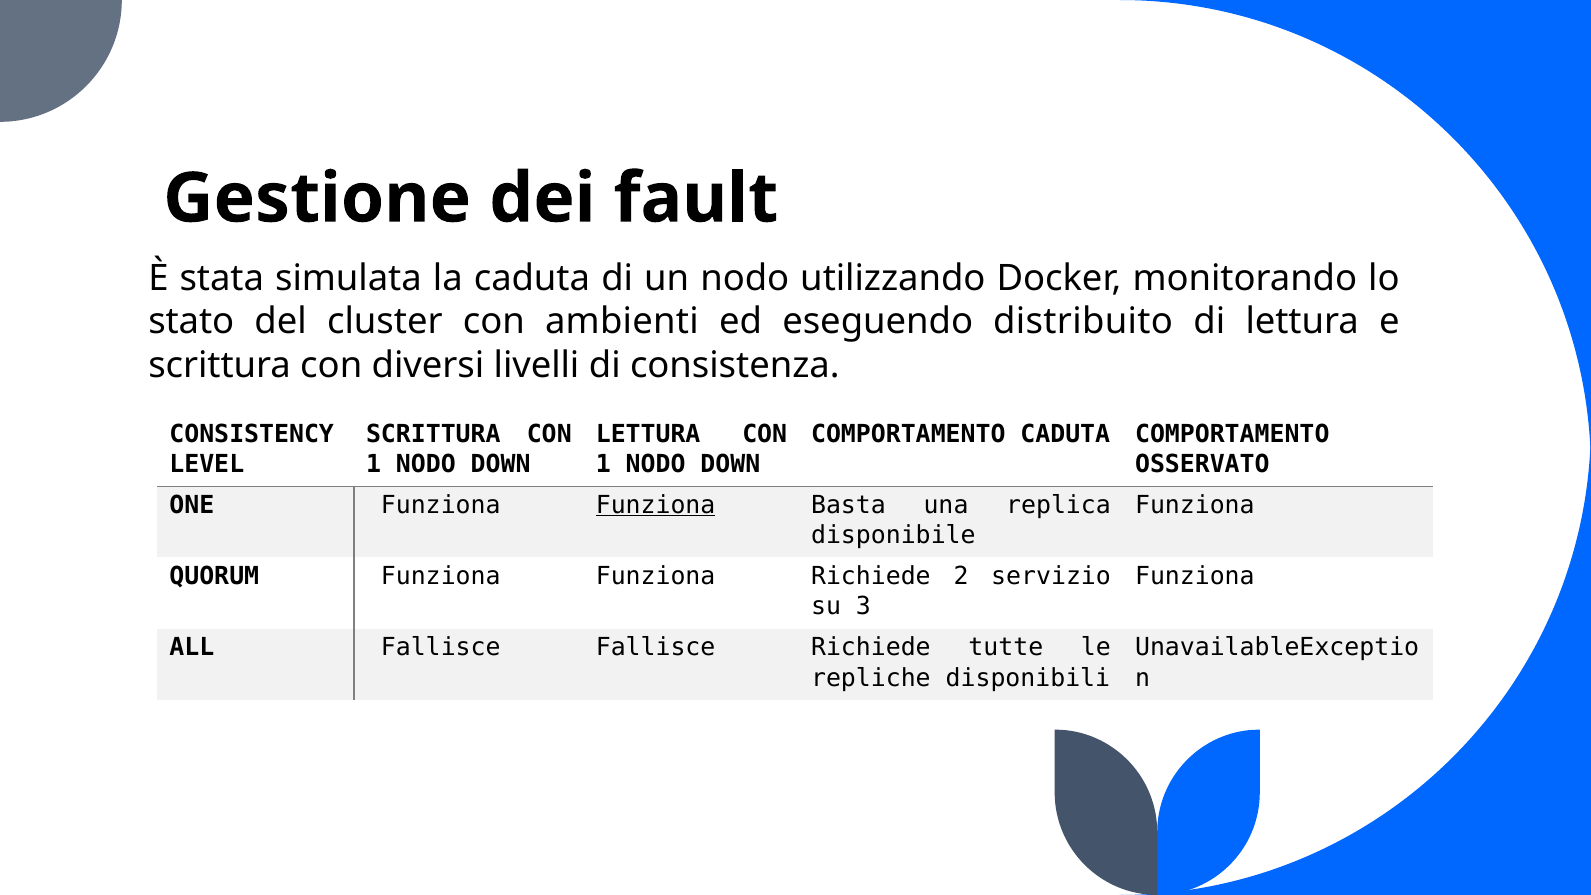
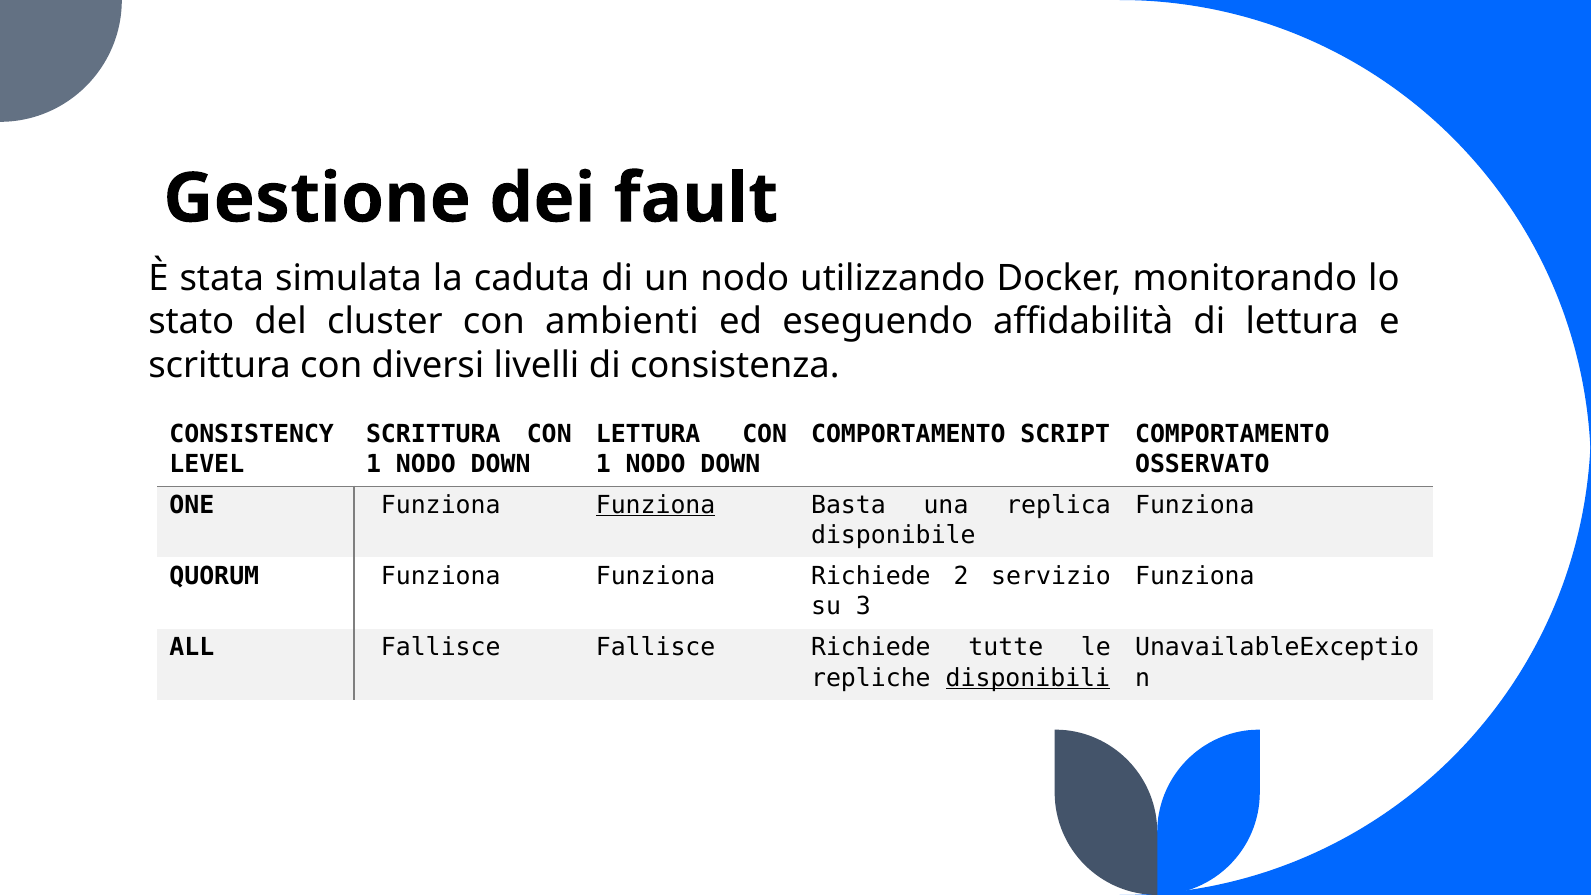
distribuito: distribuito -> affidabilità
COMPORTAMENTO CADUTA: CADUTA -> SCRIPT
disponibili underline: none -> present
